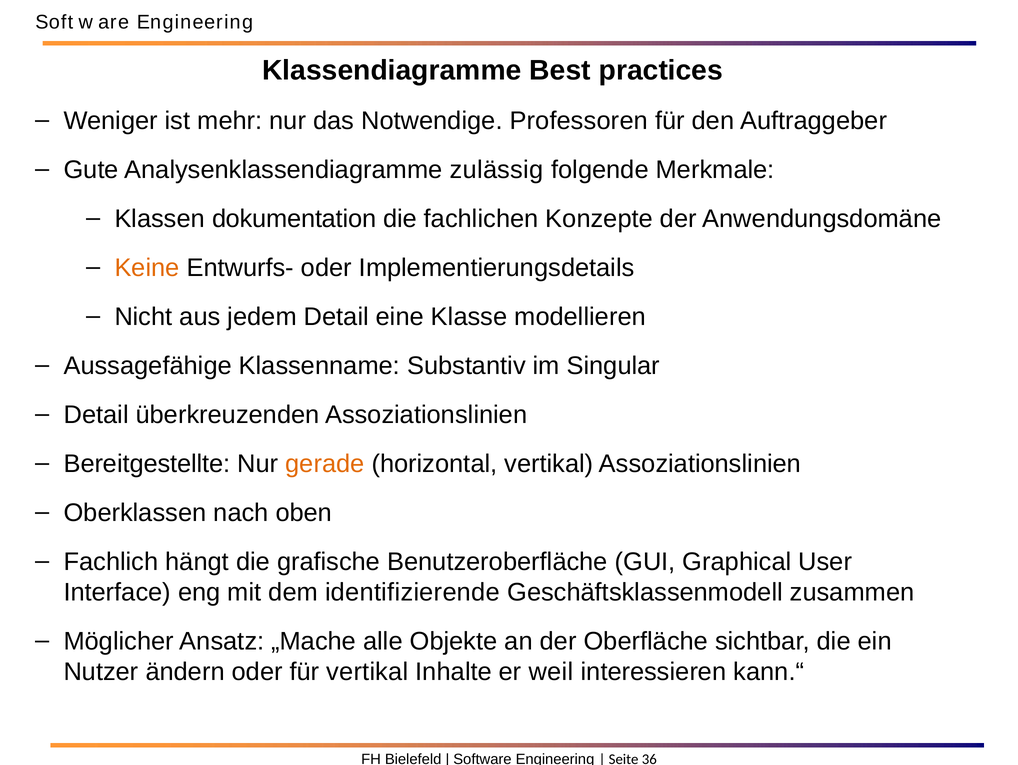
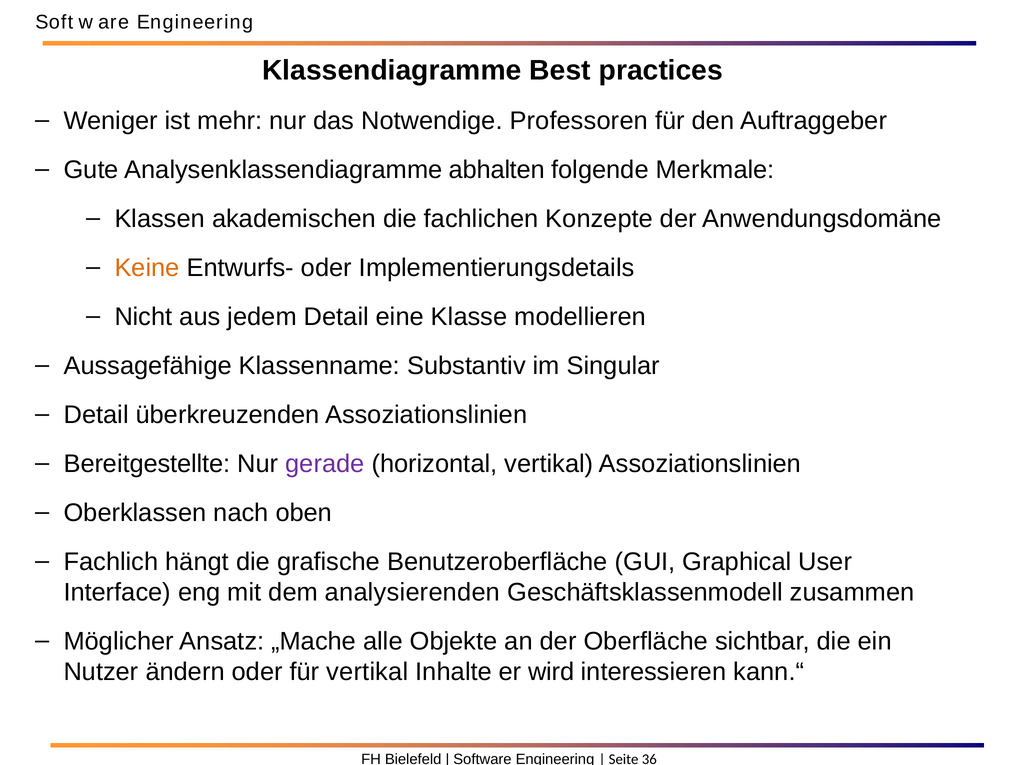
zulässig: zulässig -> abhalten
dokumentation: dokumentation -> akademischen
gerade colour: orange -> purple
identifizierende: identifizierende -> analysierenden
weil: weil -> wird
